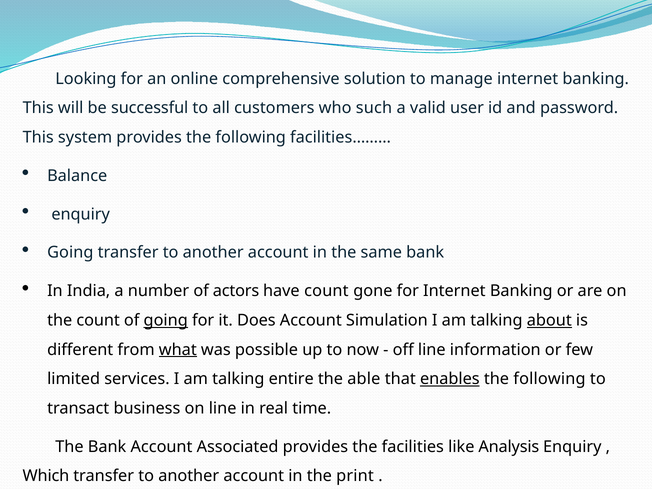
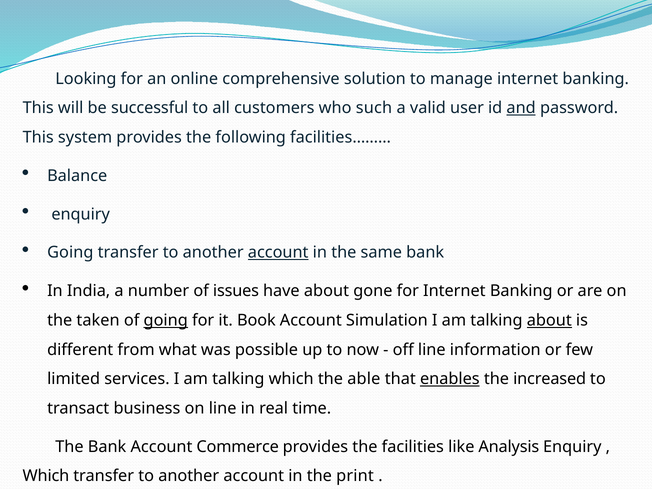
and underline: none -> present
account at (278, 253) underline: none -> present
actors: actors -> issues
have count: count -> about
the count: count -> taken
Does: Does -> Book
what underline: present -> none
talking entire: entire -> which
following at (549, 379): following -> increased
Associated: Associated -> Commerce
